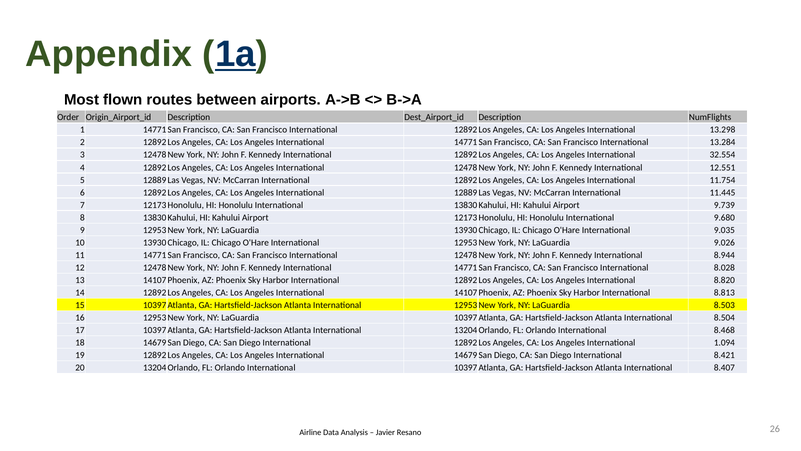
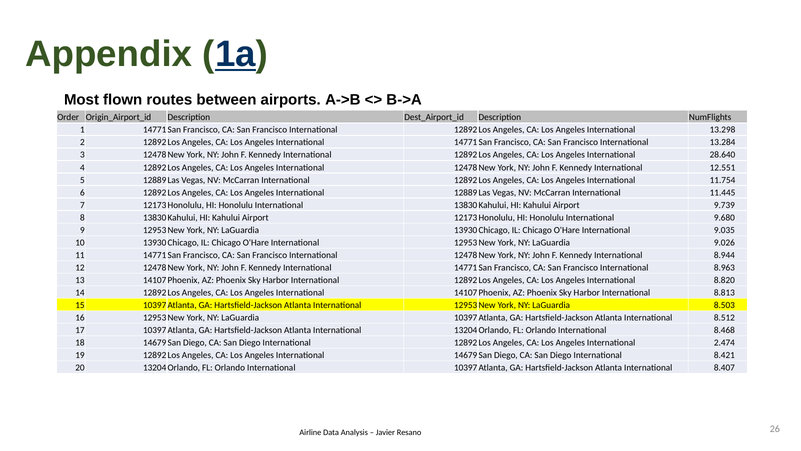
32.554: 32.554 -> 28.640
8.028: 8.028 -> 8.963
8.504: 8.504 -> 8.512
1.094: 1.094 -> 2.474
